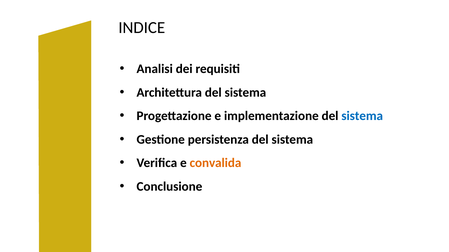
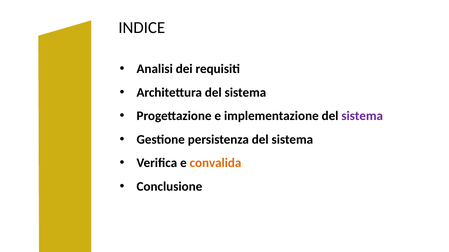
sistema at (362, 116) colour: blue -> purple
